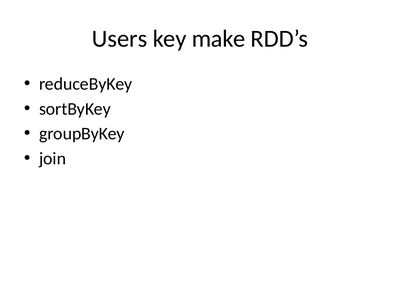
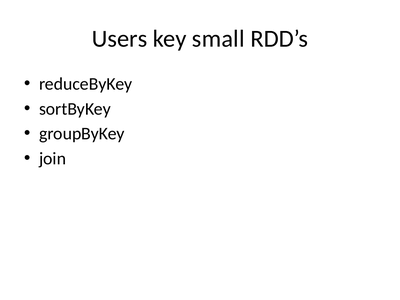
make: make -> small
